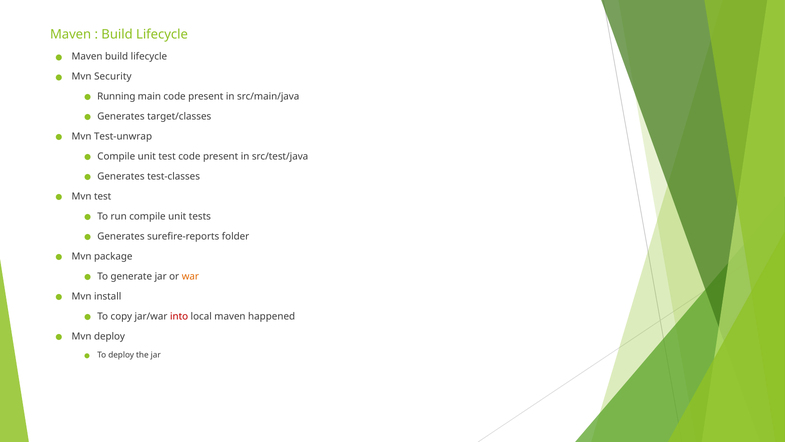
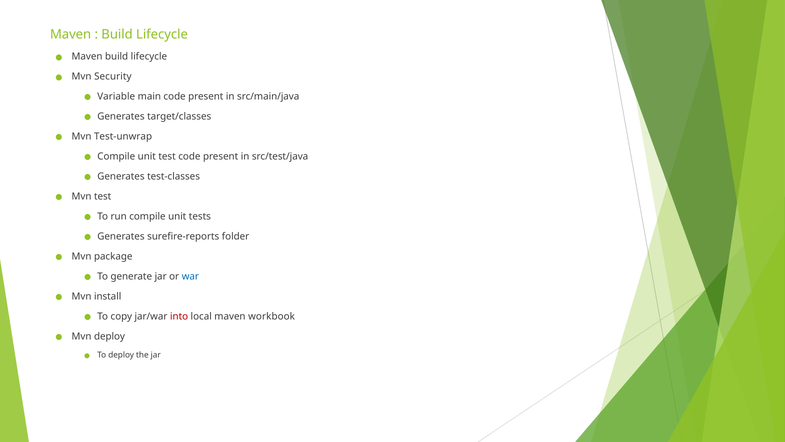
Running: Running -> Variable
war colour: orange -> blue
happened: happened -> workbook
